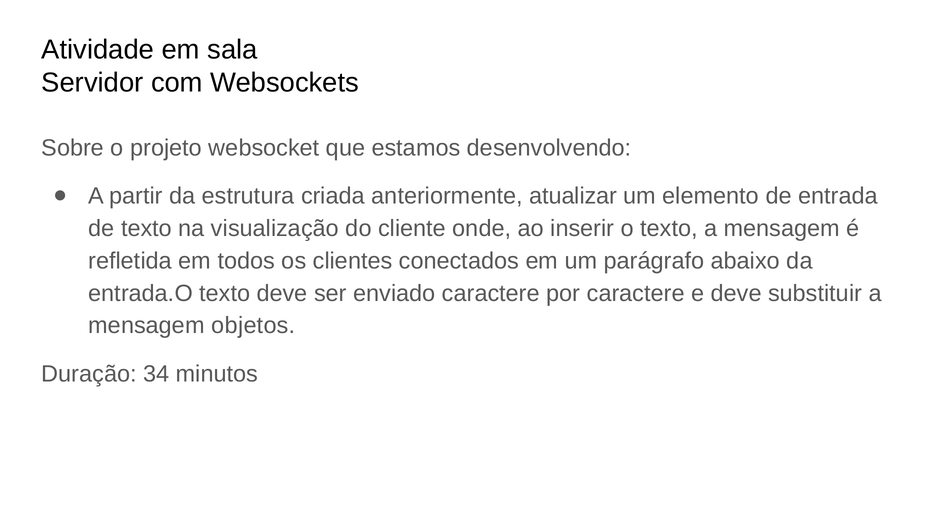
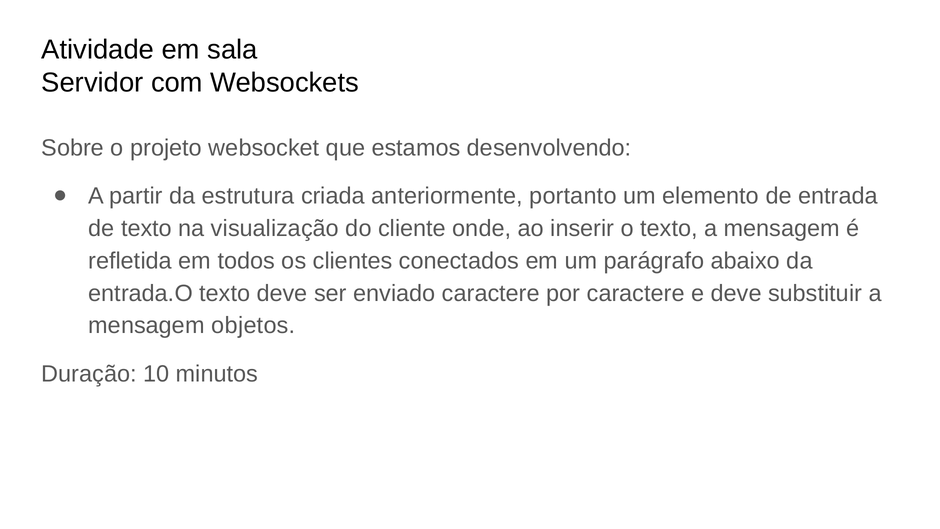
atualizar: atualizar -> portanto
34: 34 -> 10
